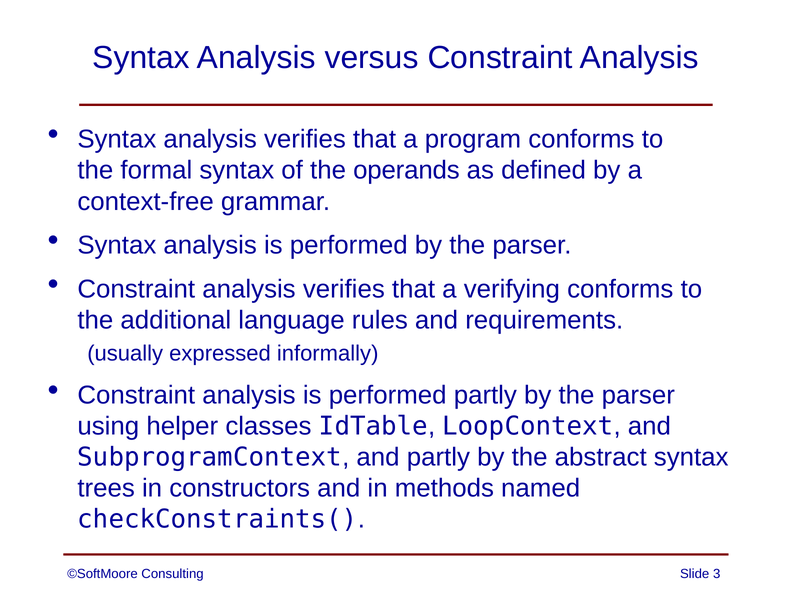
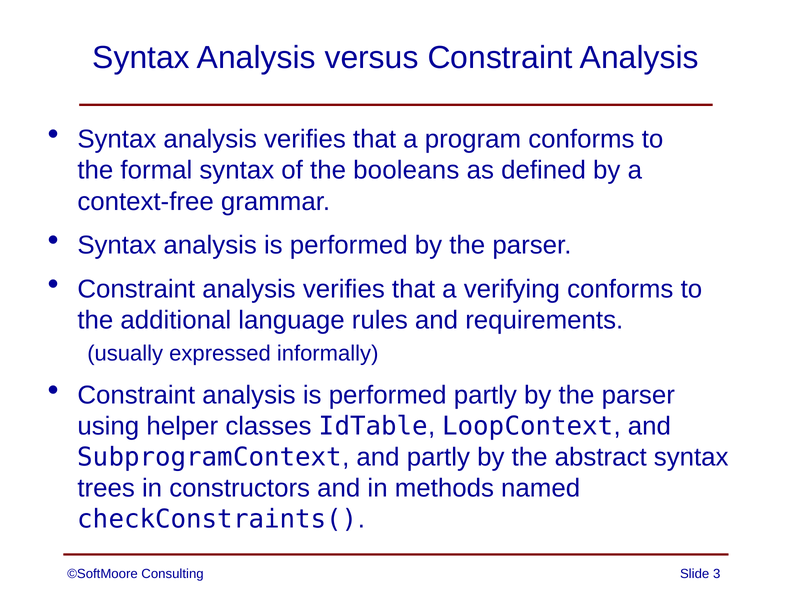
operands: operands -> booleans
